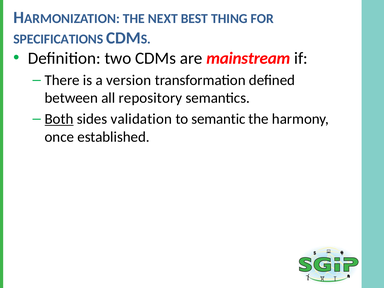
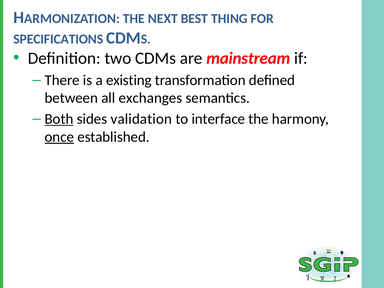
version: version -> existing
repository: repository -> exchanges
semantic: semantic -> interface
once underline: none -> present
